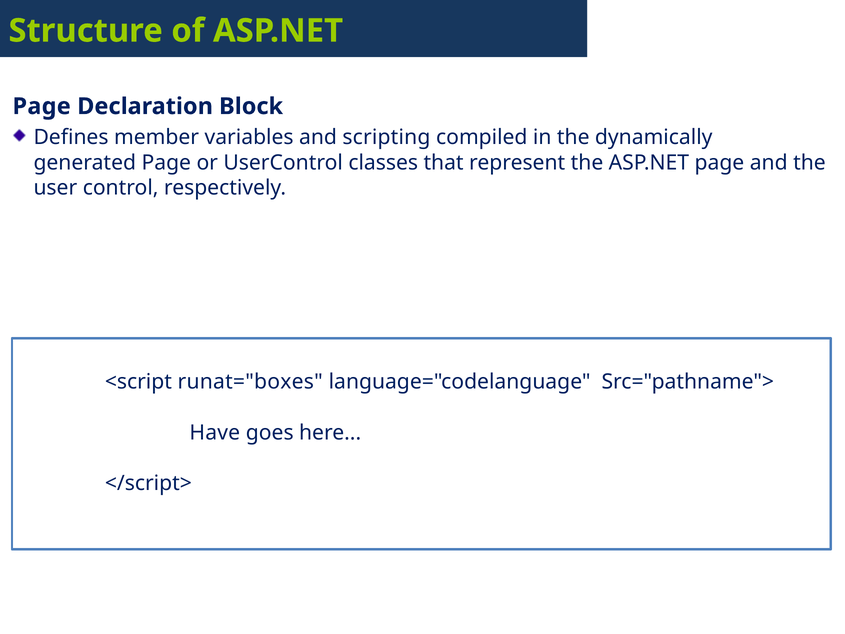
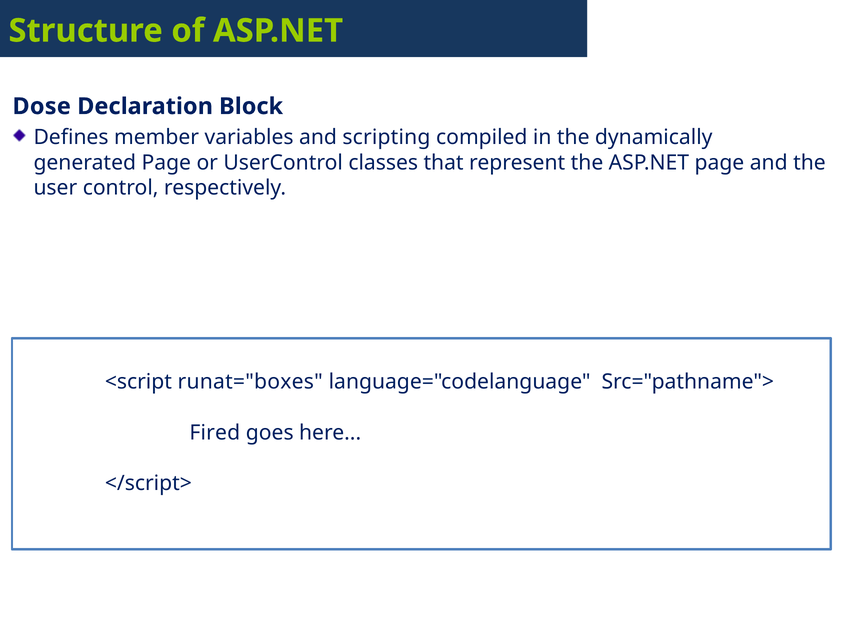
Page at (42, 106): Page -> Dose
Have: Have -> Fired
